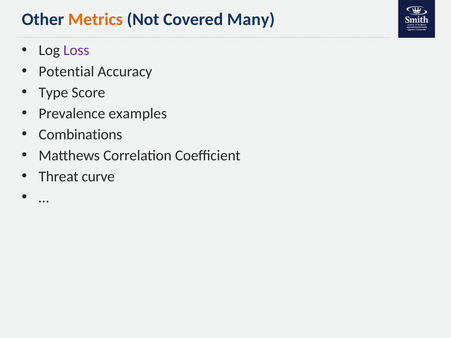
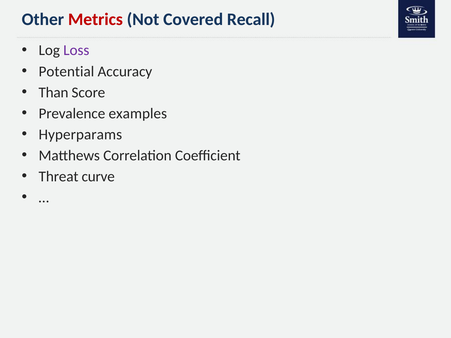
Metrics colour: orange -> red
Many: Many -> Recall
Type: Type -> Than
Combinations: Combinations -> Hyperparams
